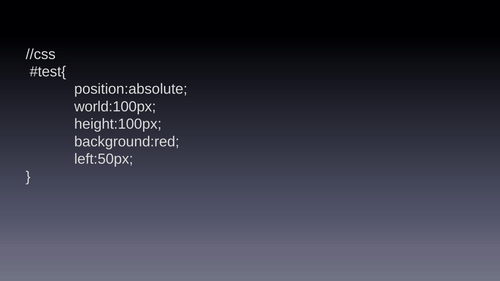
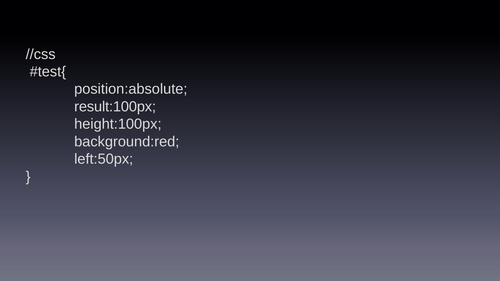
world:100px: world:100px -> result:100px
